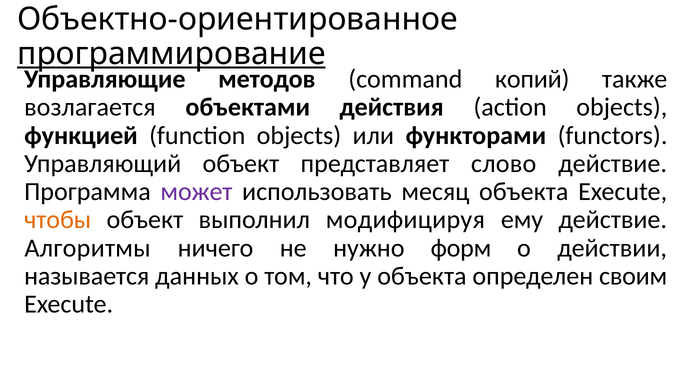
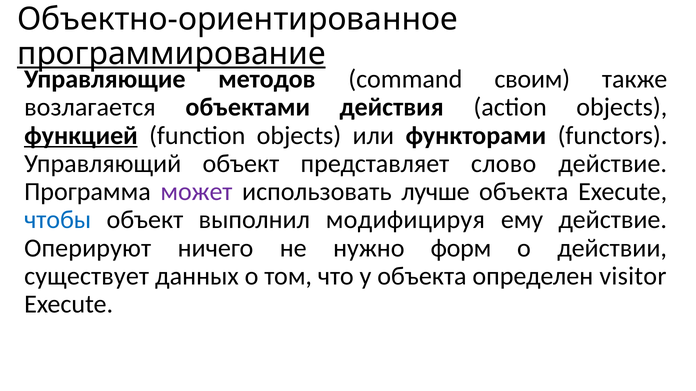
копий: копий -> своим
функцией underline: none -> present
месяц: месяц -> лучше
чтобы colour: orange -> blue
Алгоритмы: Алгоритмы -> Оперируют
называется: называется -> существует
своим: своим -> visitor
